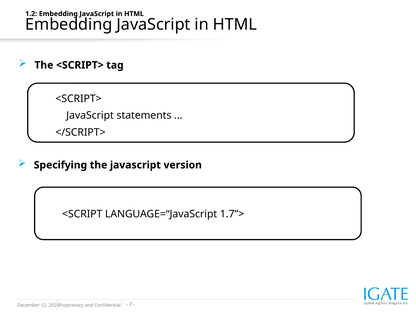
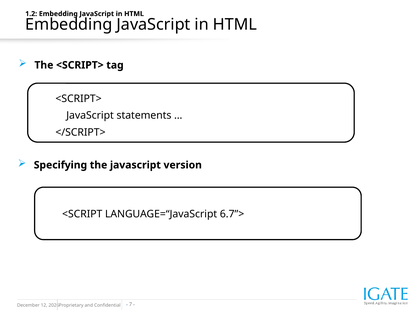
1.7”>: 1.7”> -> 6.7”>
